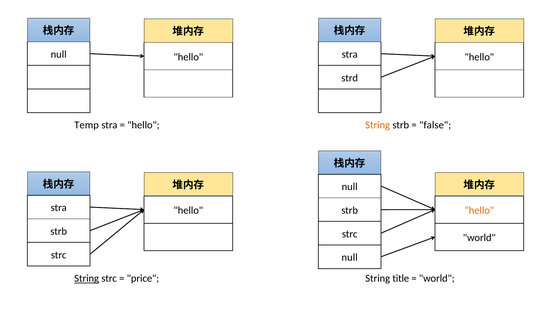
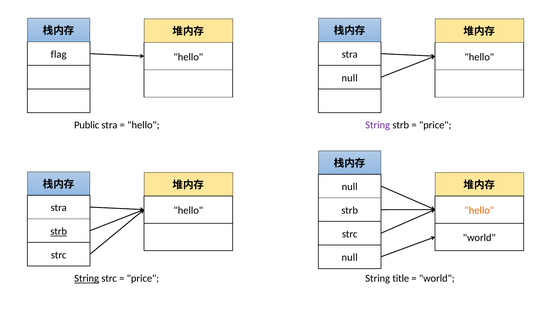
null at (59, 54): null -> flag
strd at (350, 78): strd -> null
Temp: Temp -> Public
String at (378, 125) colour: orange -> purple
false at (435, 125): false -> price
strb at (59, 231) underline: none -> present
